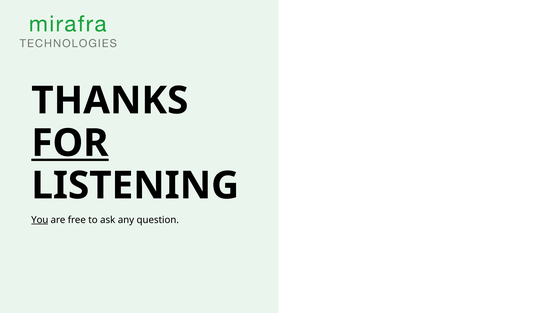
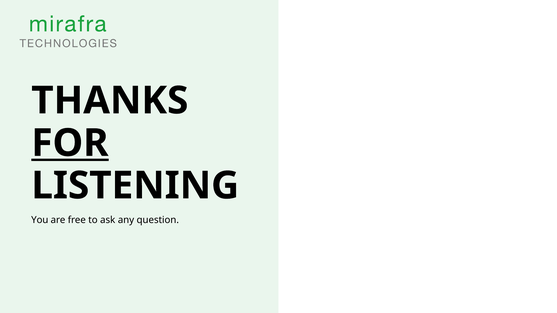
You underline: present -> none
